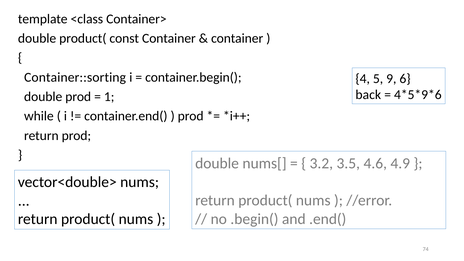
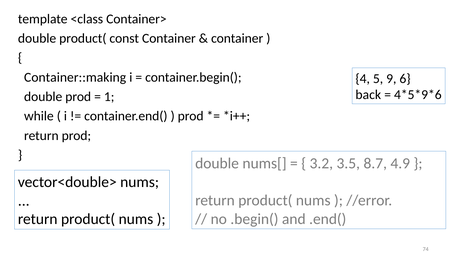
Container::sorting: Container::sorting -> Container::making
4.6: 4.6 -> 8.7
